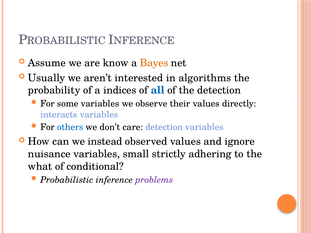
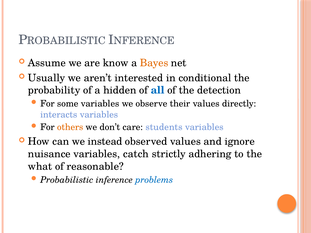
algorithms: algorithms -> conditional
indices: indices -> hidden
others colour: blue -> orange
care detection: detection -> students
small: small -> catch
conditional: conditional -> reasonable
problems colour: purple -> blue
